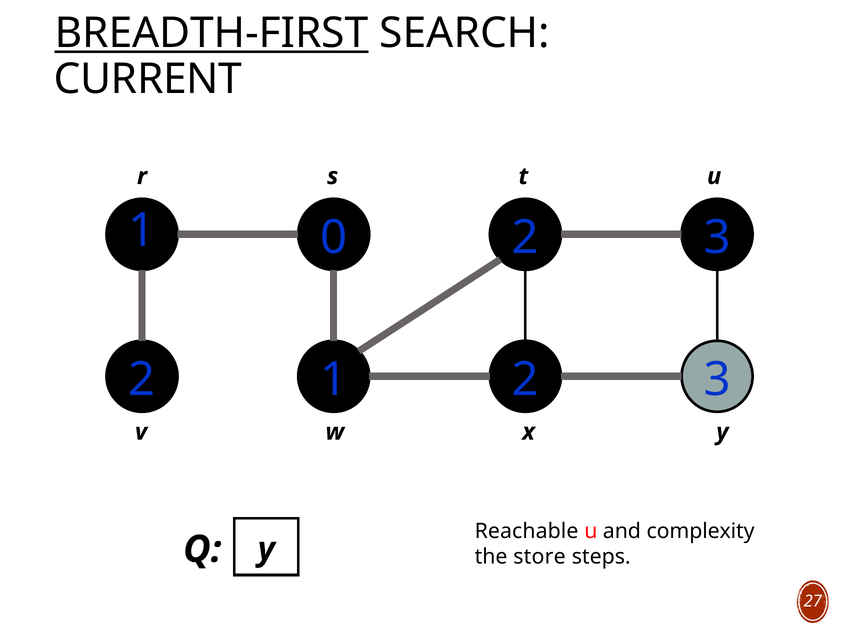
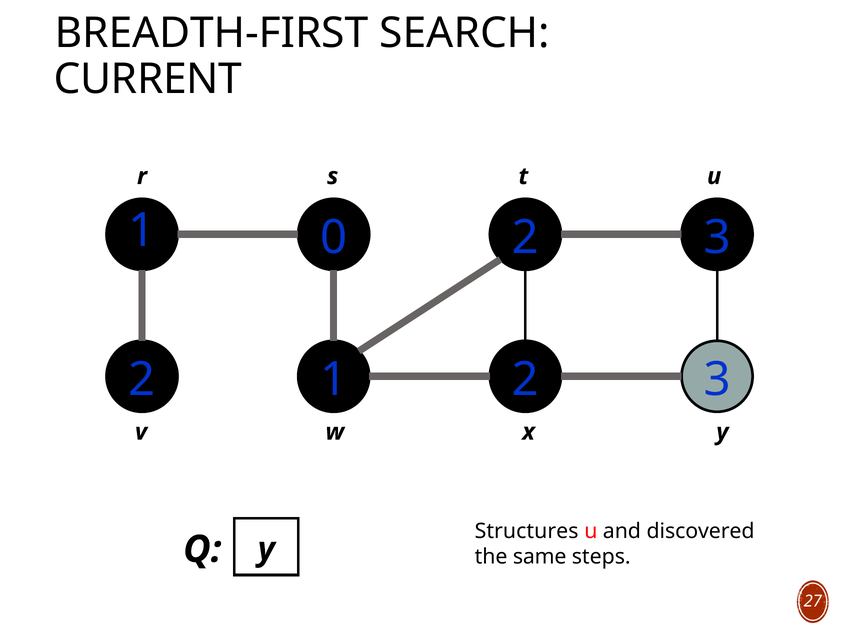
BREADTH-FIRST underline: present -> none
Reachable: Reachable -> Structures
complexity: complexity -> discovered
store: store -> same
